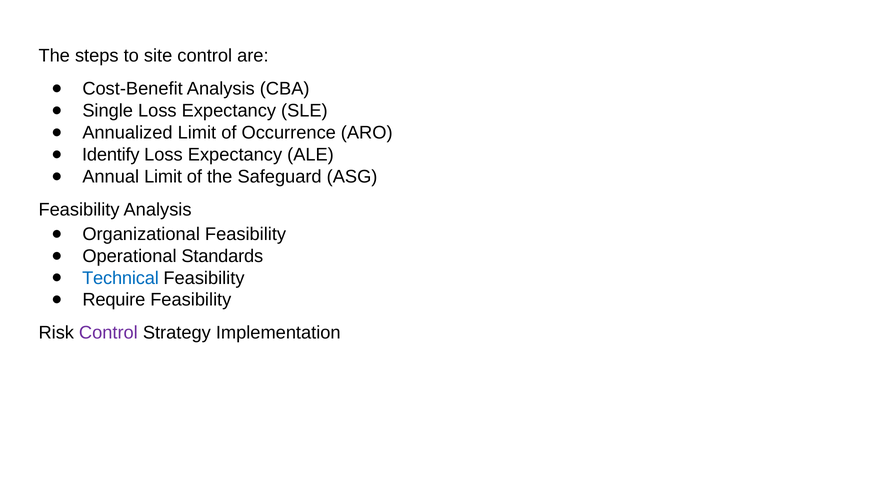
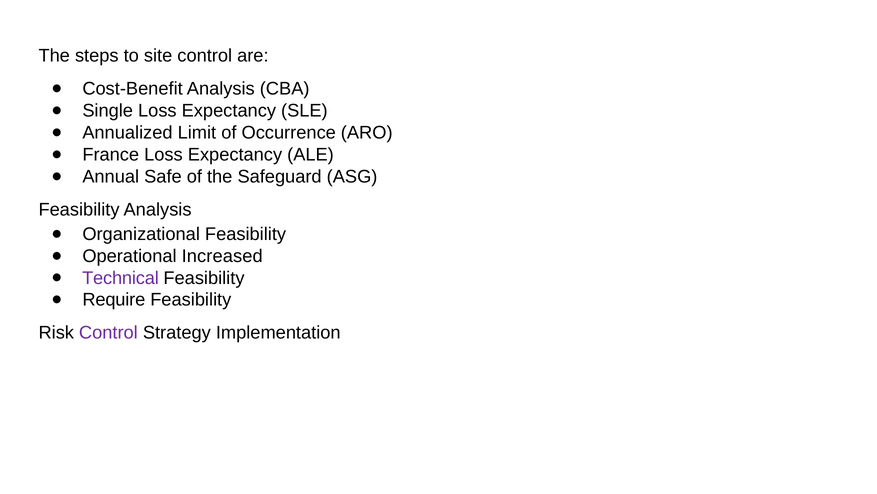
Identify: Identify -> France
Annual Limit: Limit -> Safe
Standards: Standards -> Increased
Technical colour: blue -> purple
